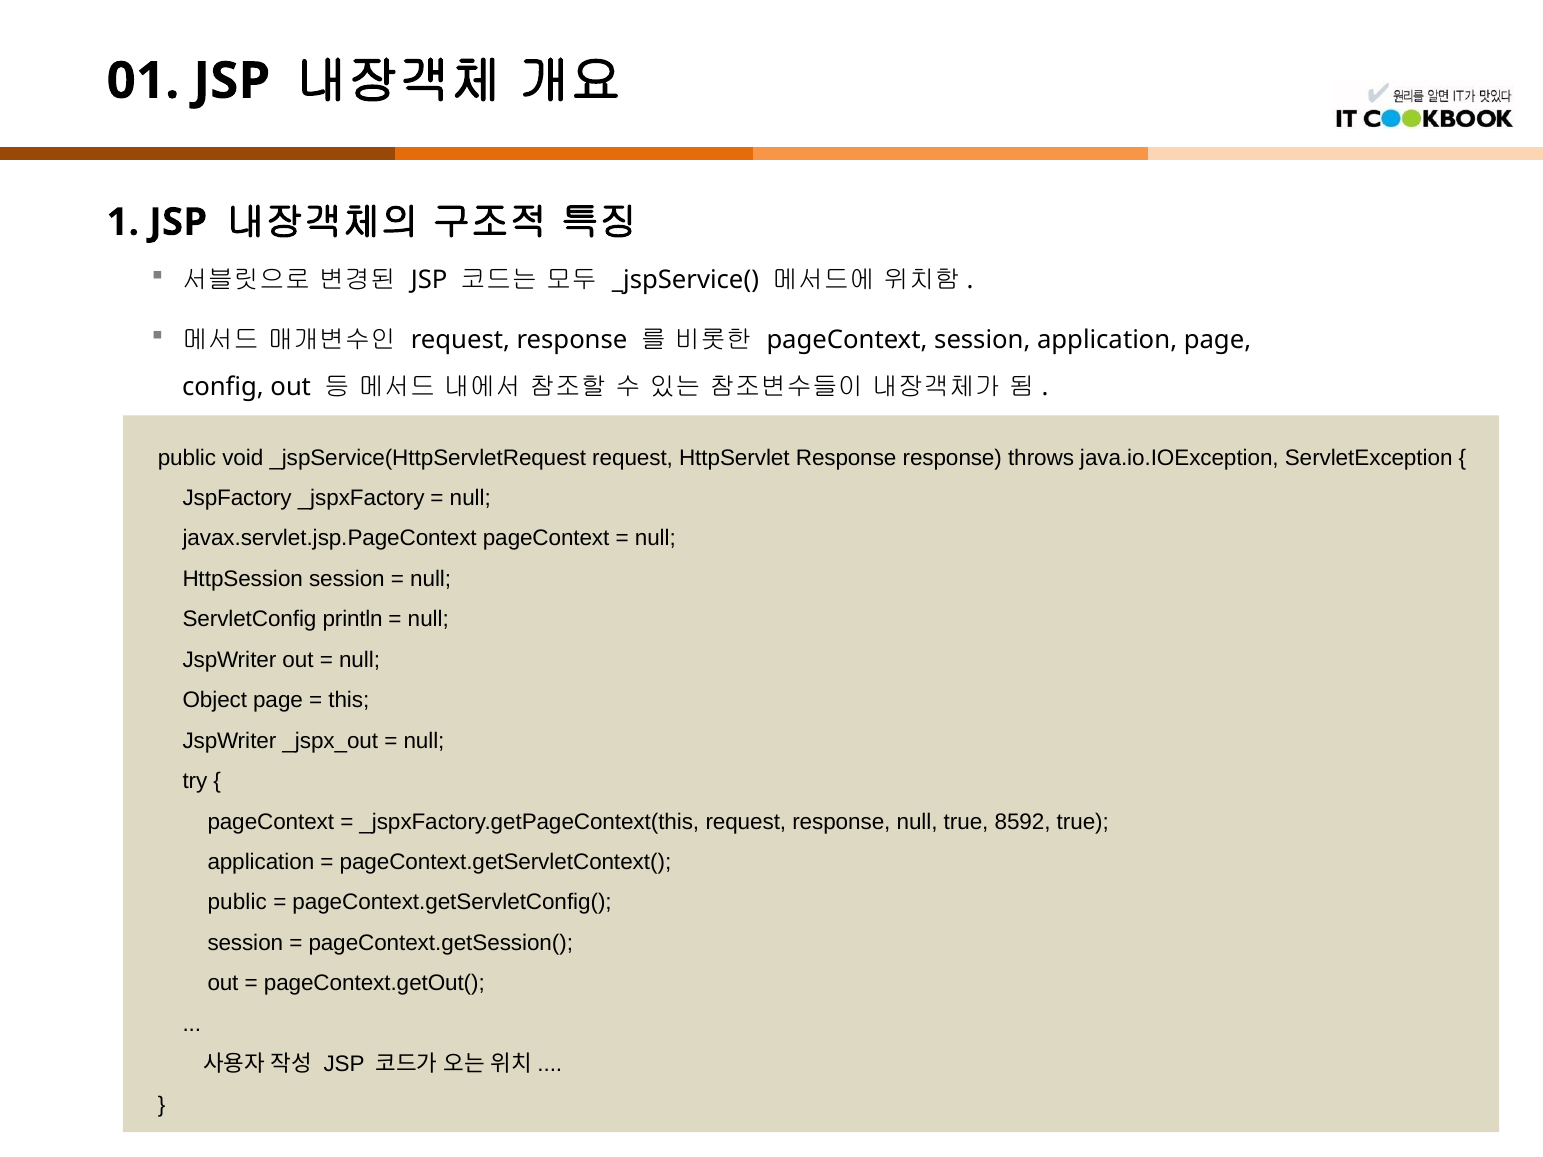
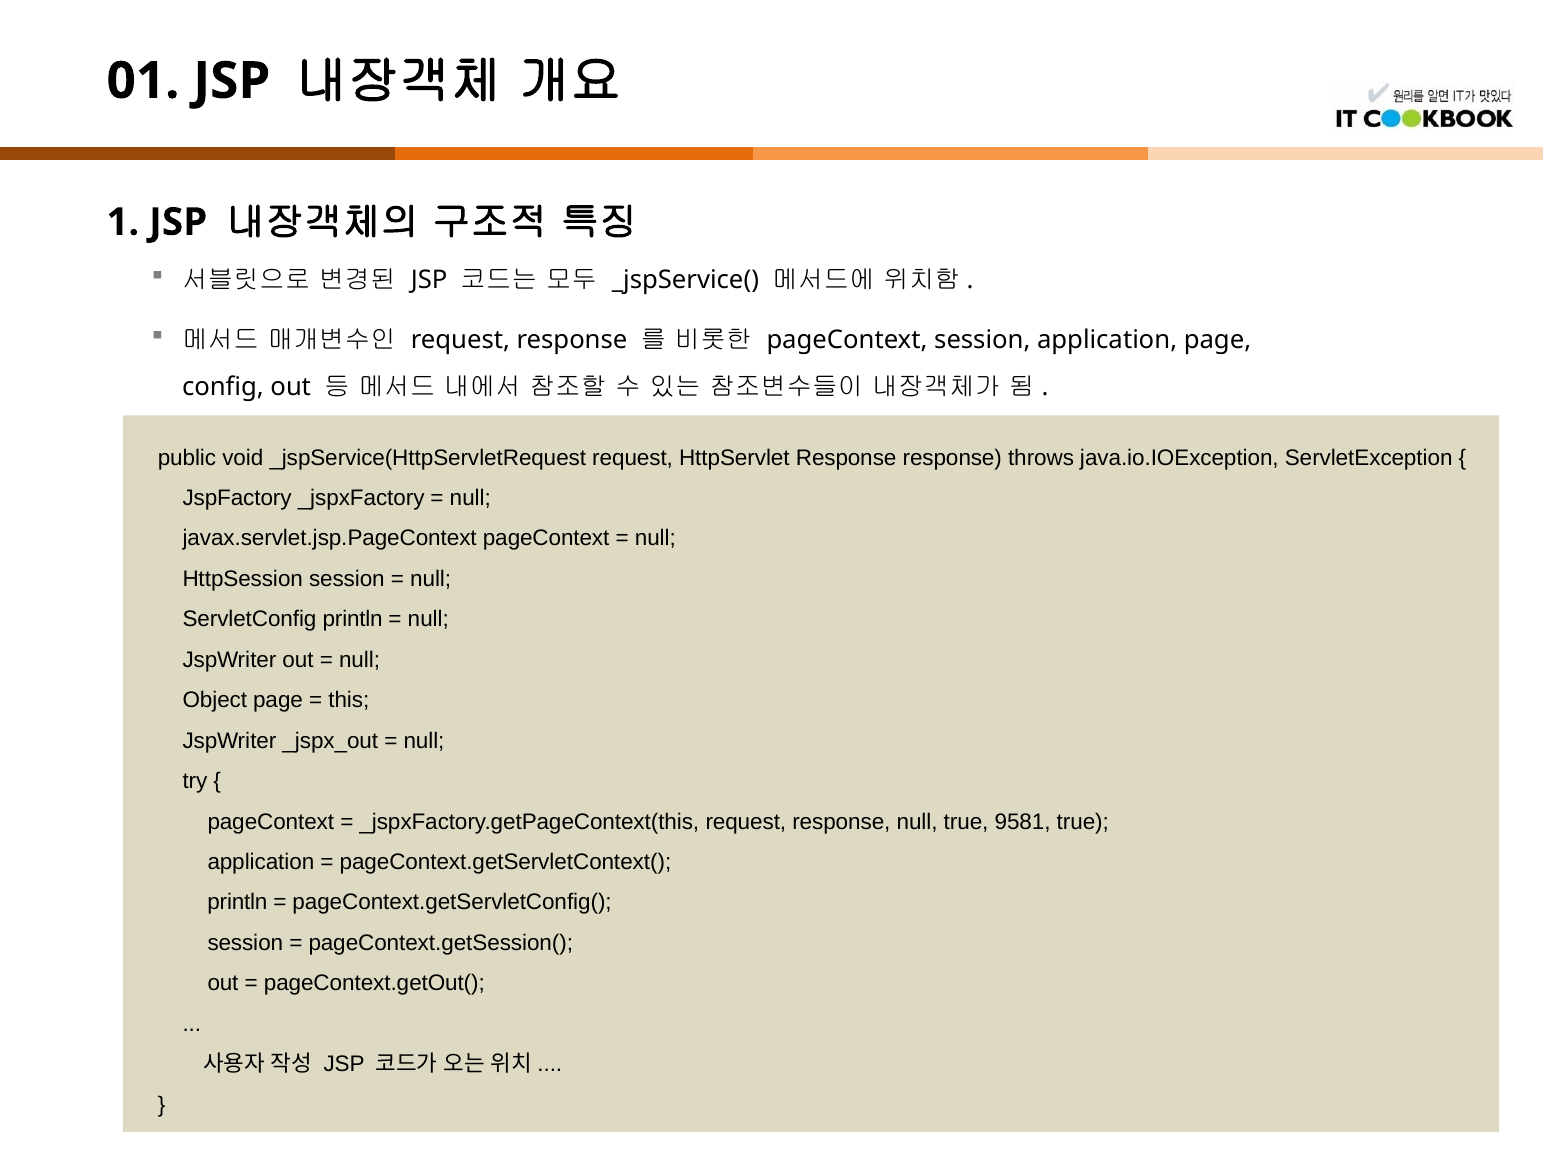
8592: 8592 -> 9581
public at (237, 903): public -> println
